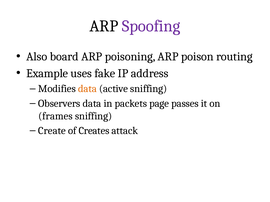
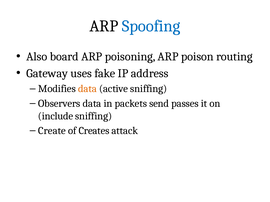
Spoofing colour: purple -> blue
Example: Example -> Gateway
page: page -> send
frames: frames -> include
